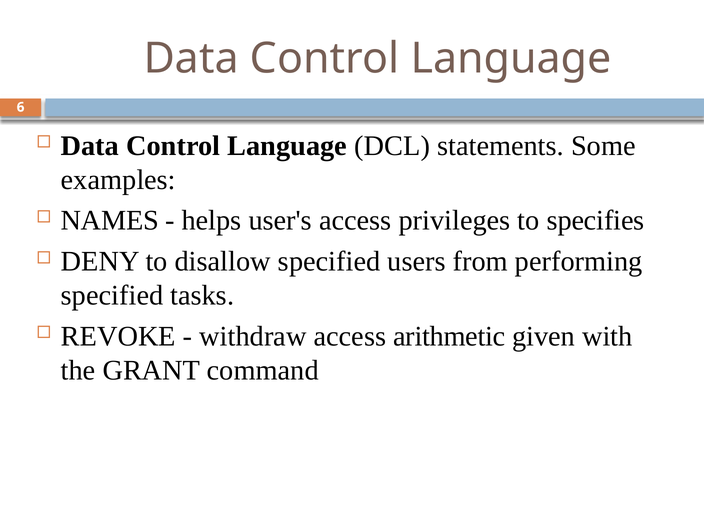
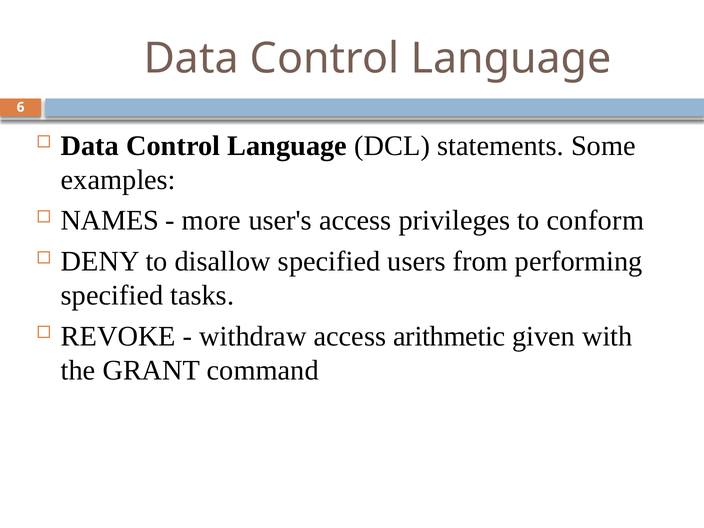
helps: helps -> more
specifies: specifies -> conform
